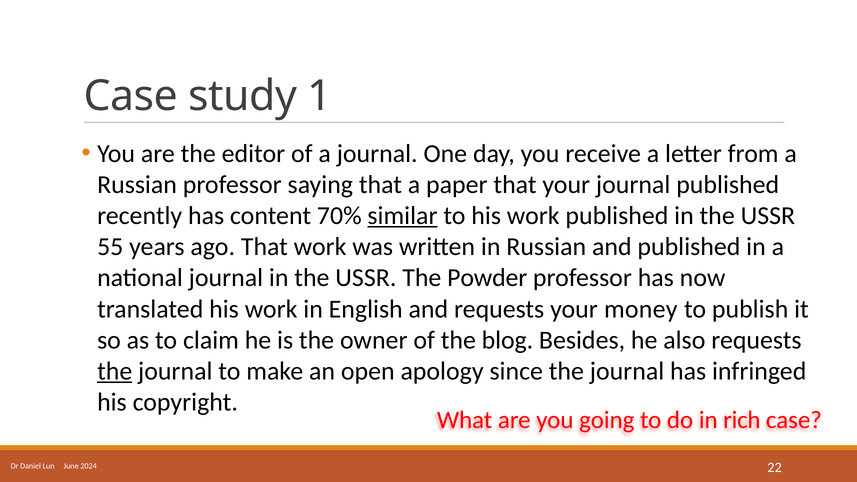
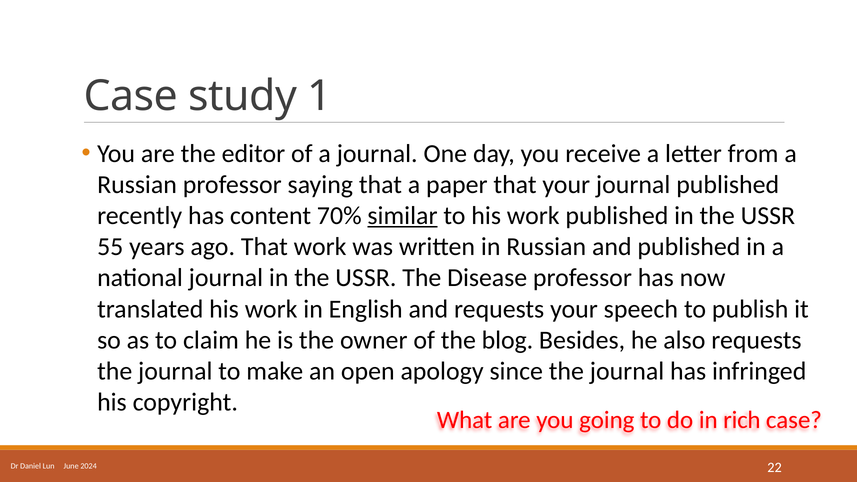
Powder: Powder -> Disease
money: money -> speech
the at (115, 371) underline: present -> none
